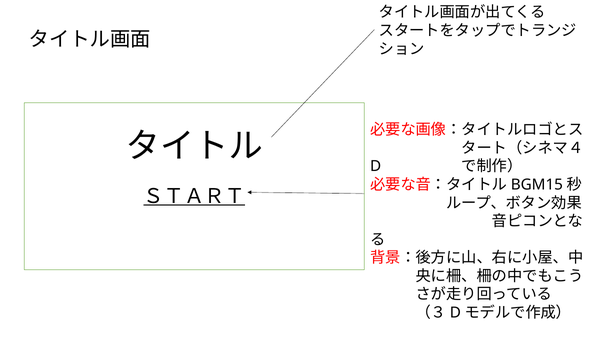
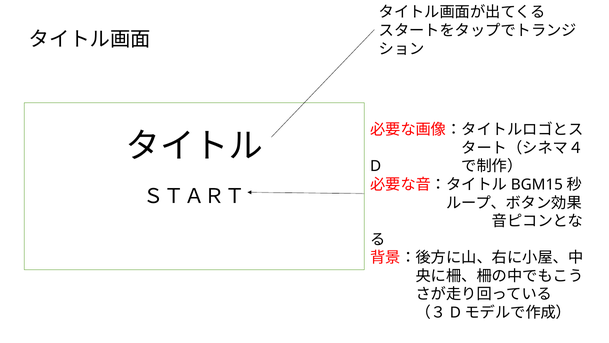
ＳＴＡＲＴ underline: present -> none
